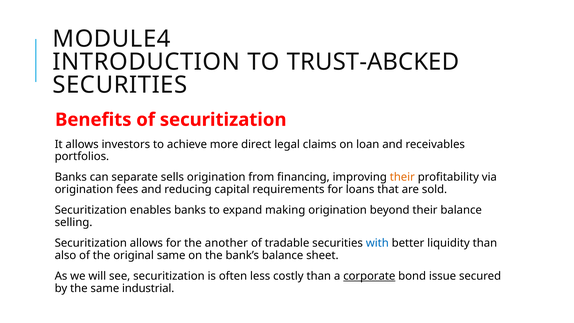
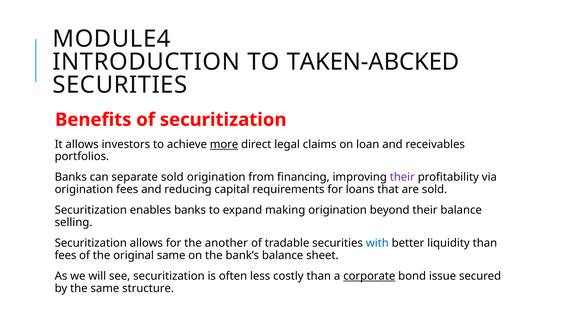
TRUST-ABCKED: TRUST-ABCKED -> TAKEN-ABCKED
more underline: none -> present
separate sells: sells -> sold
their at (402, 177) colour: orange -> purple
also at (65, 255): also -> fees
industrial: industrial -> structure
